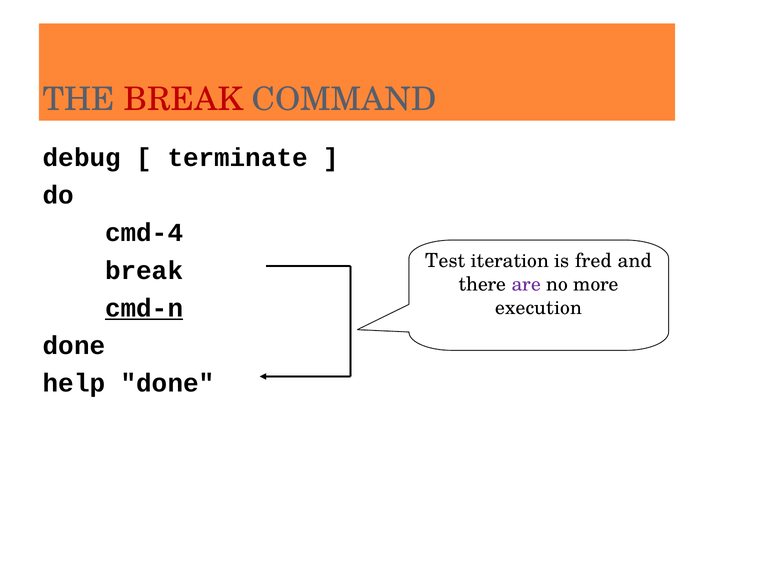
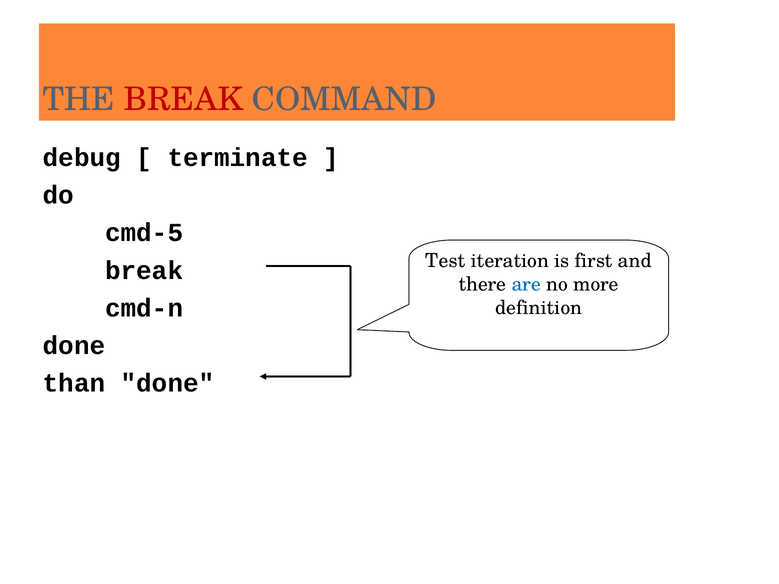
cmd-4: cmd-4 -> cmd-5
fred: fred -> first
are colour: purple -> blue
cmd-n underline: present -> none
execution: execution -> definition
help: help -> than
